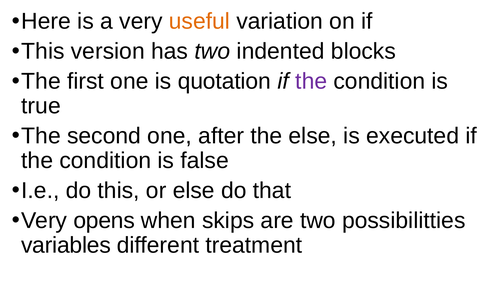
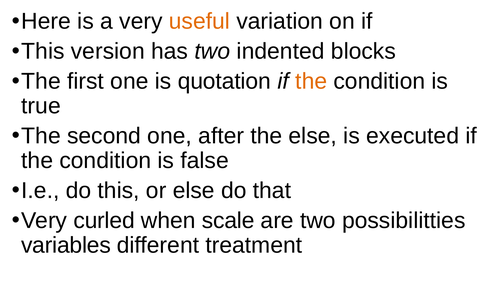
the at (311, 81) colour: purple -> orange
opens: opens -> curled
skips: skips -> scale
